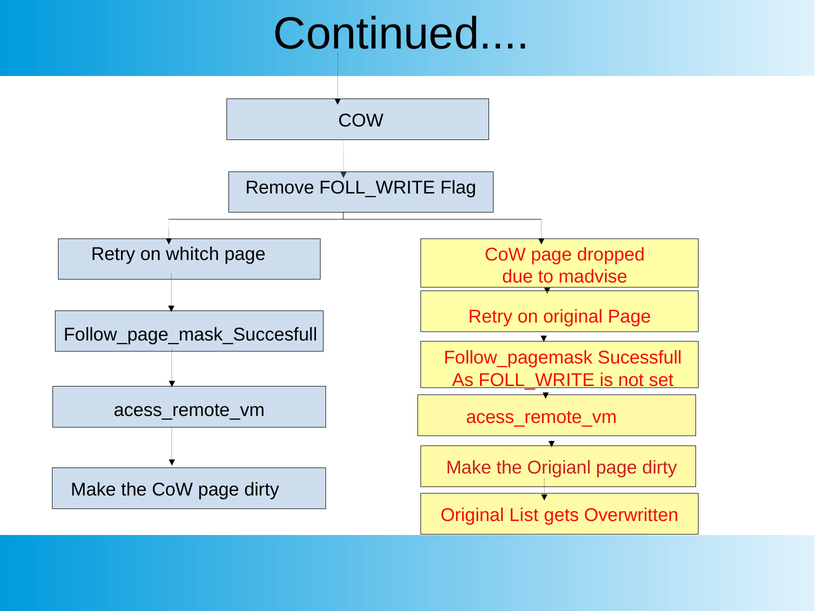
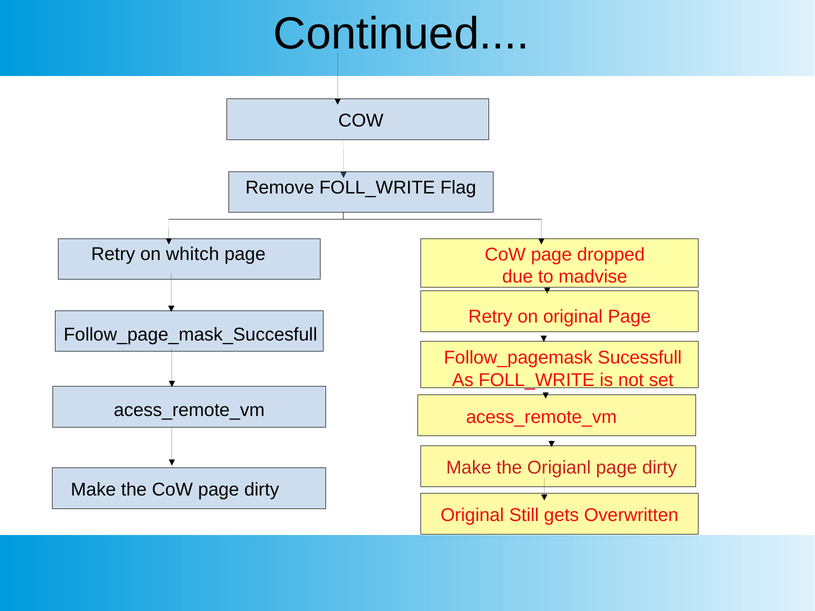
List: List -> Still
